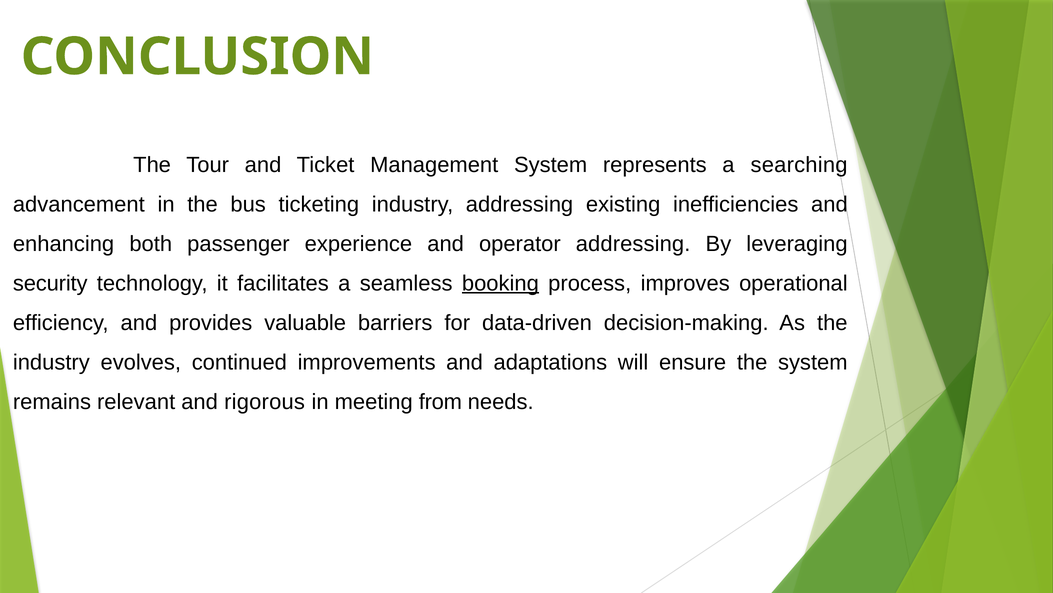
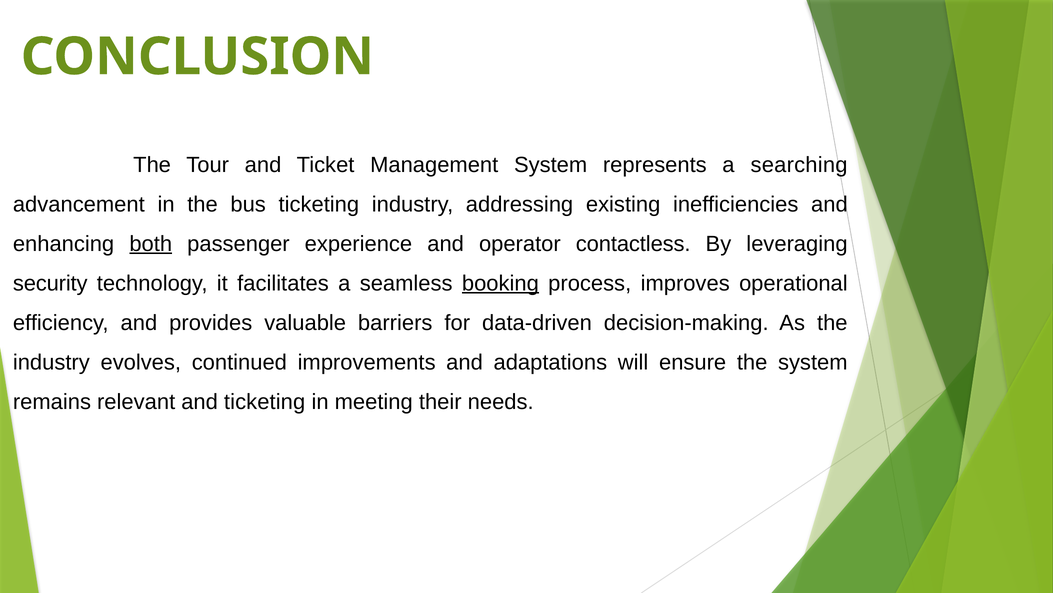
both underline: none -> present
operator addressing: addressing -> contactless
and rigorous: rigorous -> ticketing
from: from -> their
